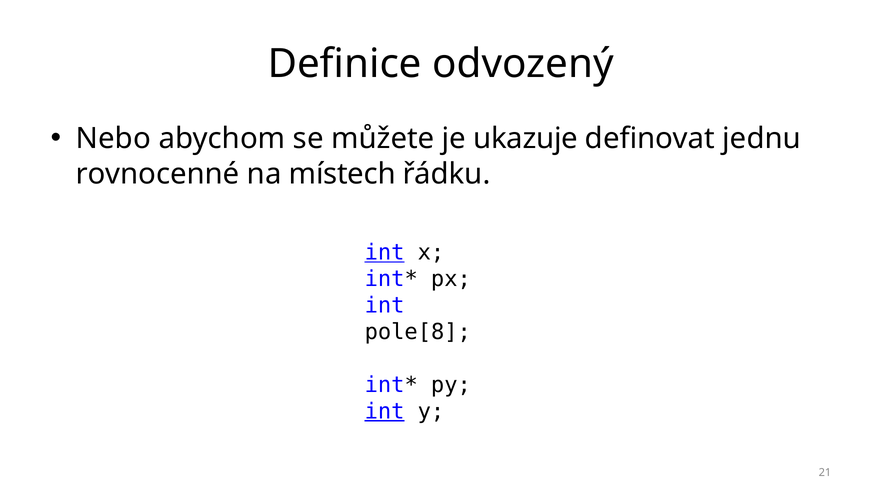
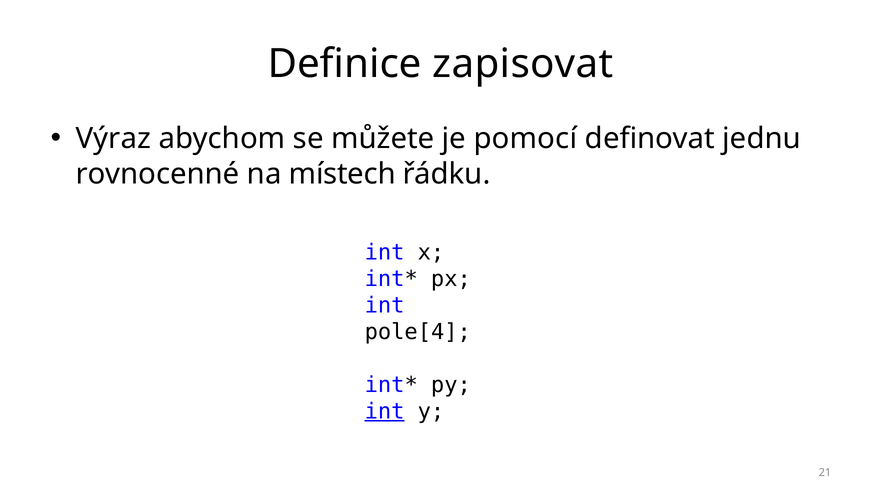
odvozený: odvozený -> zapisovat
Nebo: Nebo -> Výraz
ukazuje: ukazuje -> pomocí
int at (385, 253) underline: present -> none
pole[8: pole[8 -> pole[4
